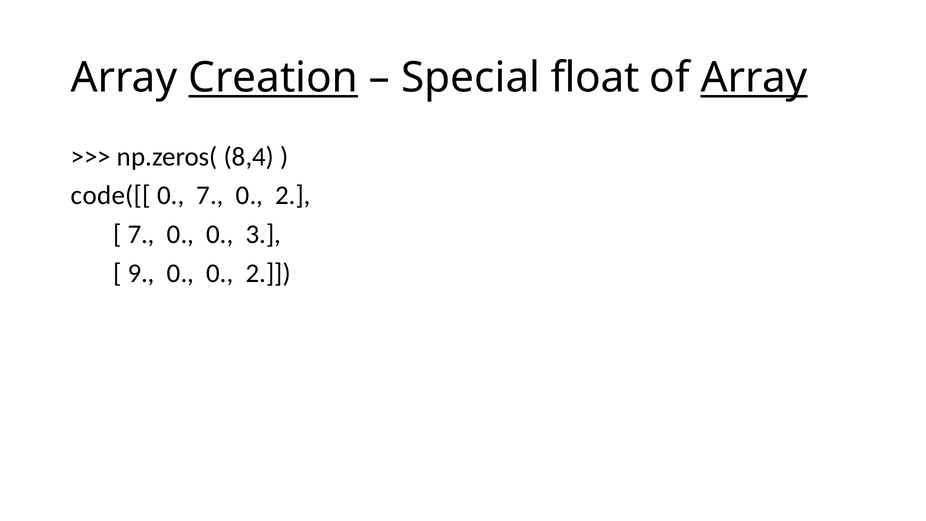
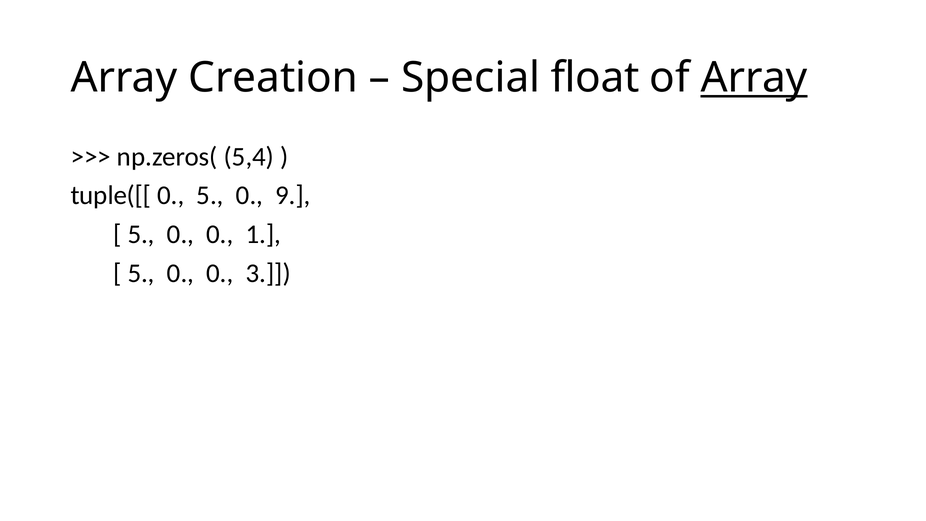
Creation underline: present -> none
8,4: 8,4 -> 5,4
code([[: code([[ -> tuple([[
0 7: 7 -> 5
2 at (293, 195): 2 -> 9
7 at (141, 234): 7 -> 5
3: 3 -> 1
9 at (141, 273): 9 -> 5
0 0 2: 2 -> 3
